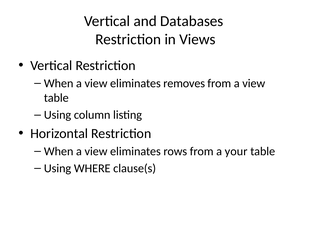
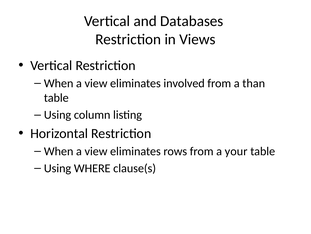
removes: removes -> involved
from a view: view -> than
